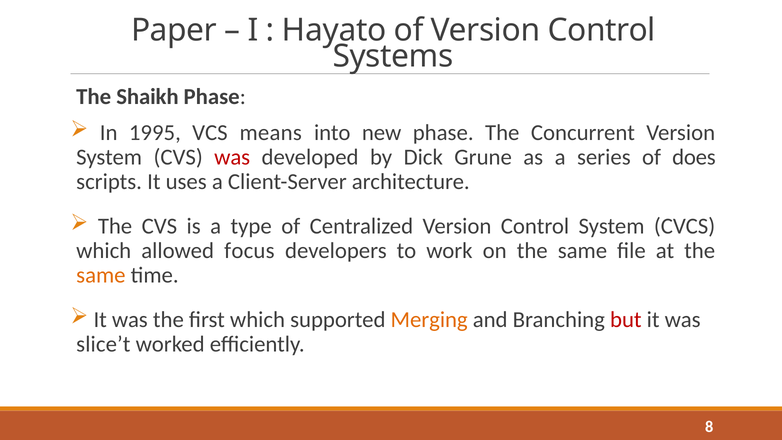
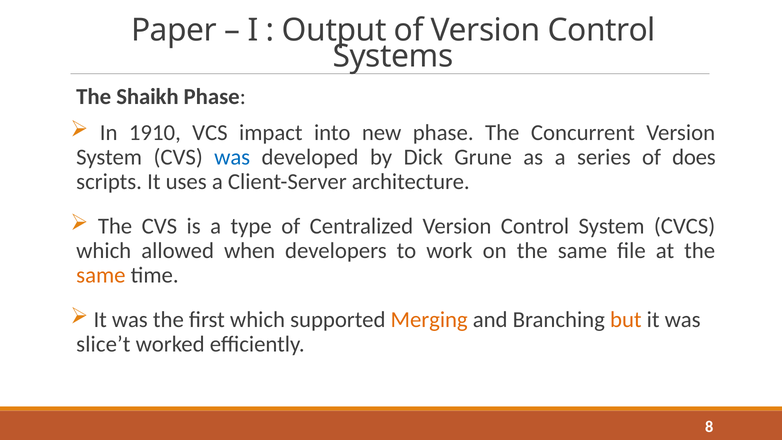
Hayato: Hayato -> Output
1995: 1995 -> 1910
means: means -> impact
was at (232, 157) colour: red -> blue
focus: focus -> when
but colour: red -> orange
